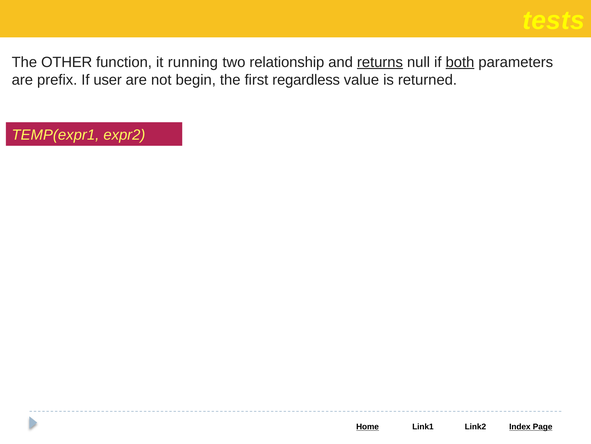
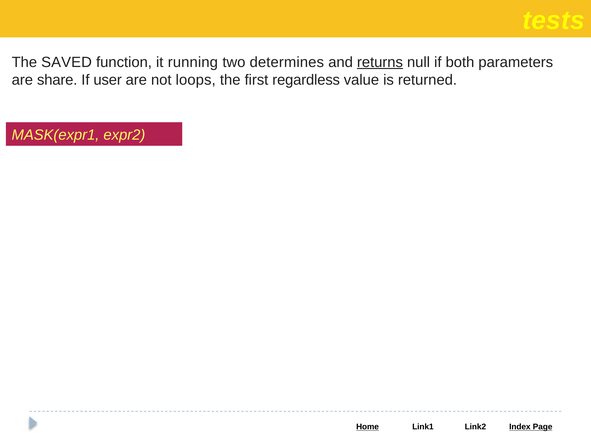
OTHER: OTHER -> SAVED
relationship: relationship -> determines
both underline: present -> none
prefix: prefix -> share
begin: begin -> loops
TEMP(expr1: TEMP(expr1 -> MASK(expr1
